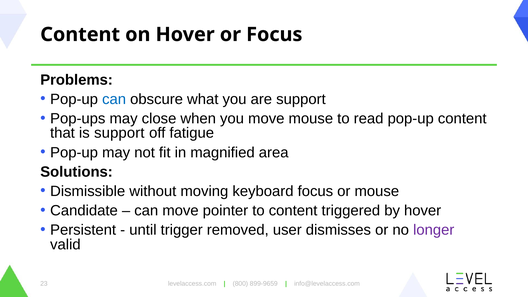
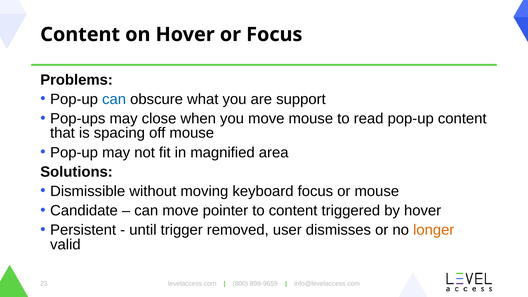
is support: support -> spacing
off fatigue: fatigue -> mouse
longer colour: purple -> orange
